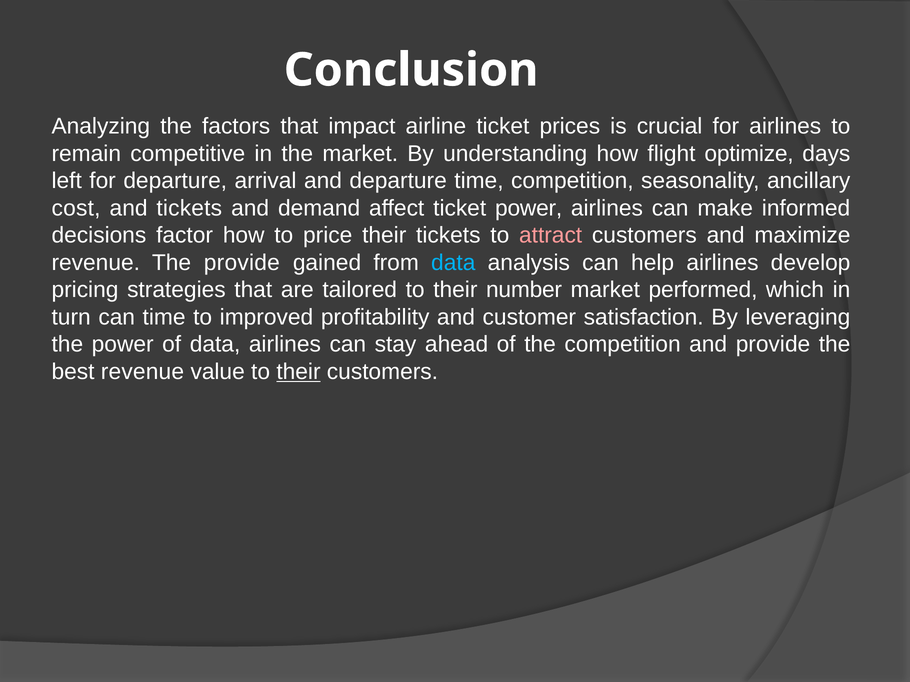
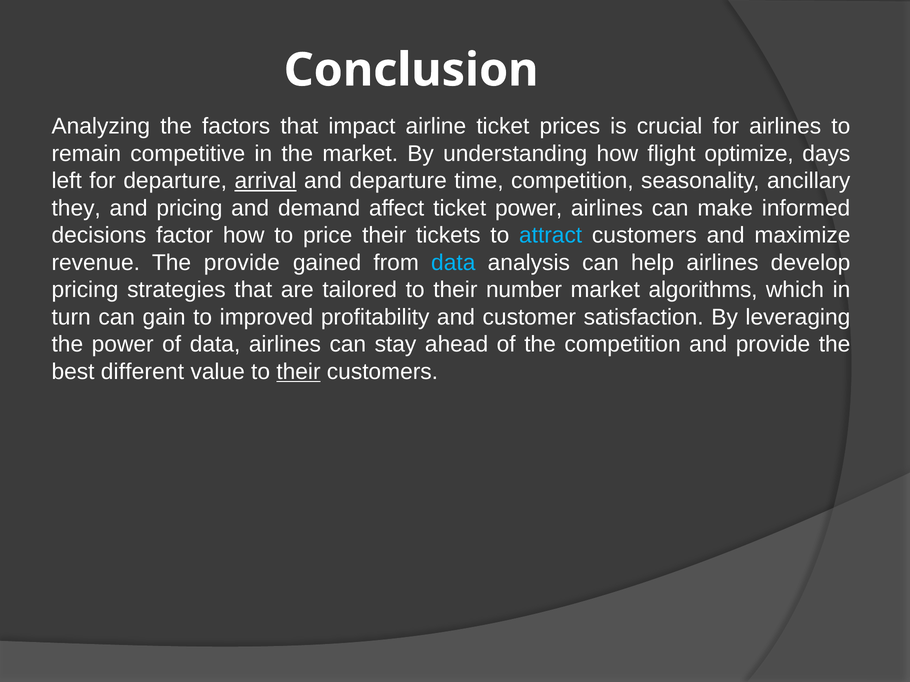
arrival underline: none -> present
cost: cost -> they
and tickets: tickets -> pricing
attract colour: pink -> light blue
performed: performed -> algorithms
can time: time -> gain
best revenue: revenue -> different
